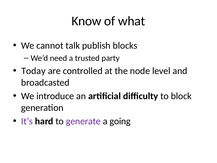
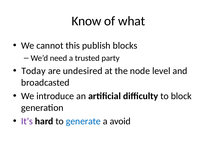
talk: talk -> this
controlled: controlled -> undesired
generate colour: purple -> blue
going: going -> avoid
